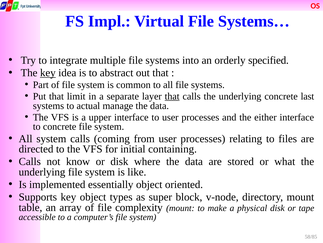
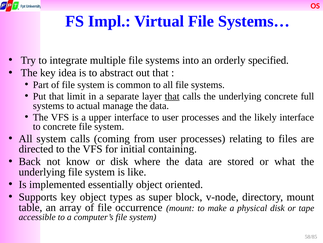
key at (48, 73) underline: present -> none
last: last -> full
either: either -> likely
Calls at (30, 161): Calls -> Back
complexity: complexity -> occurrence
